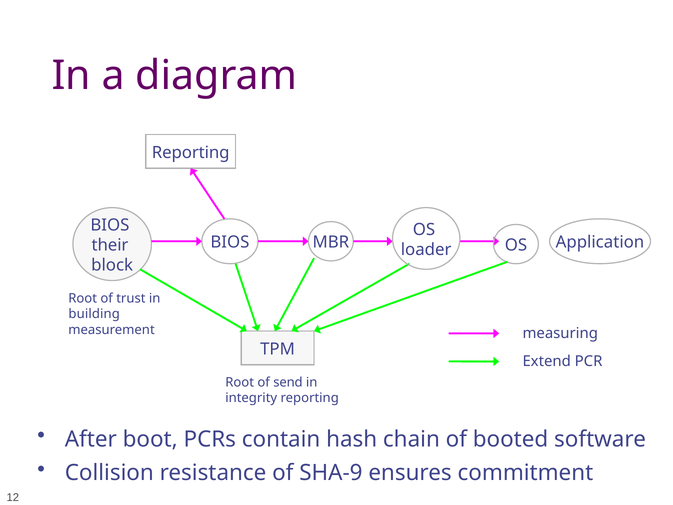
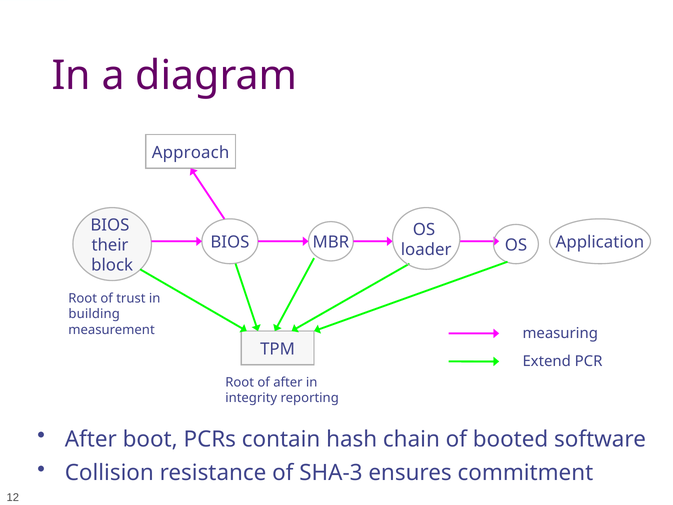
Reporting at (191, 153): Reporting -> Approach
of send: send -> after
SHA-9: SHA-9 -> SHA-3
